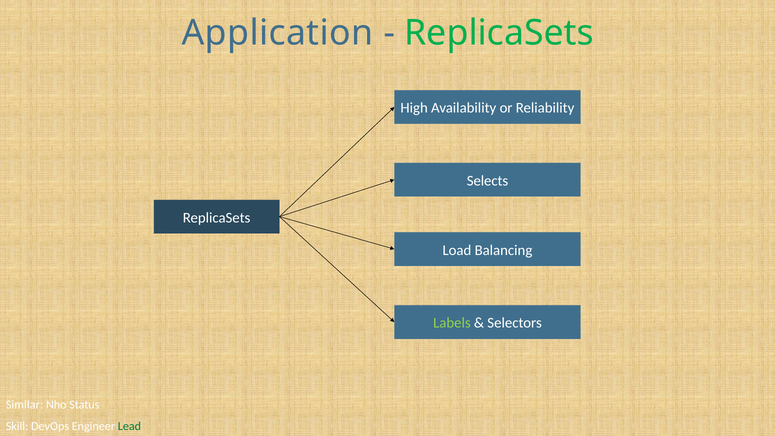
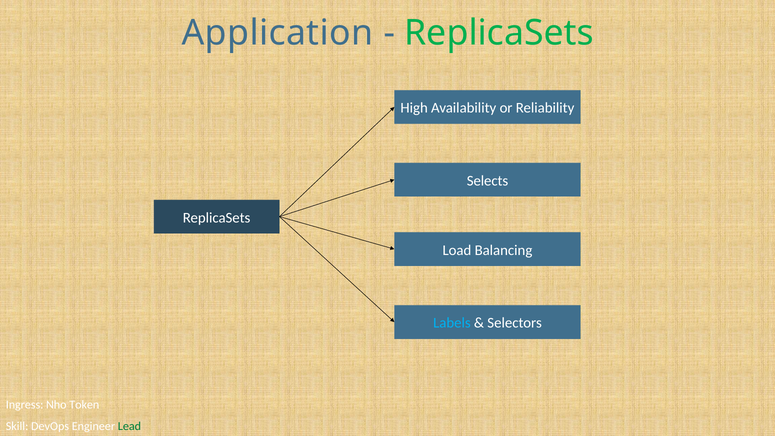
Labels colour: light green -> light blue
Similar: Similar -> Ingress
Status: Status -> Token
